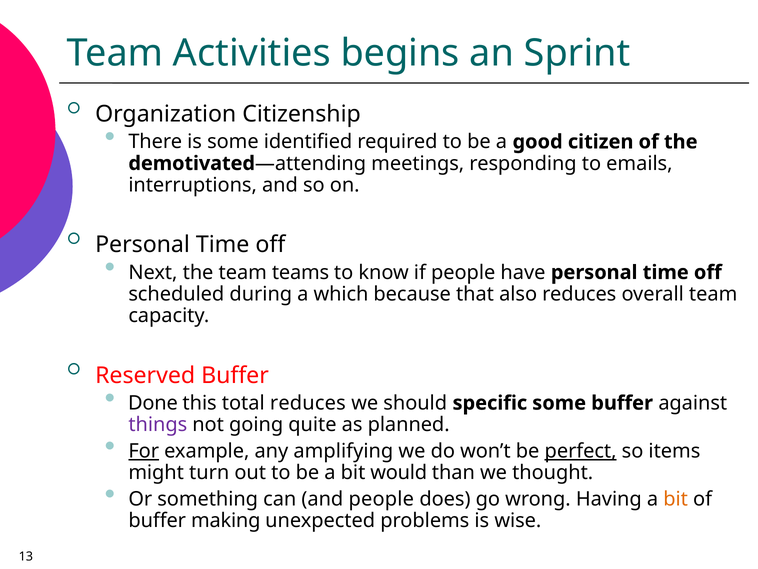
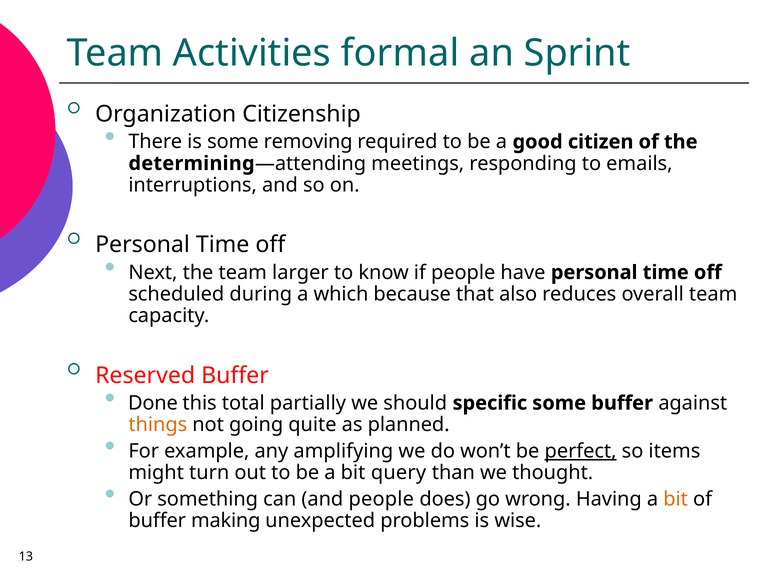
begins: begins -> formal
identified: identified -> removing
demotivated: demotivated -> determining
teams: teams -> larger
total reduces: reduces -> partially
things colour: purple -> orange
For underline: present -> none
would: would -> query
